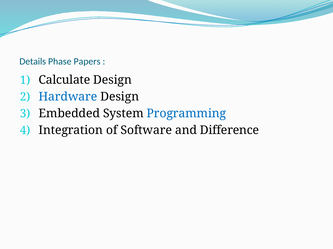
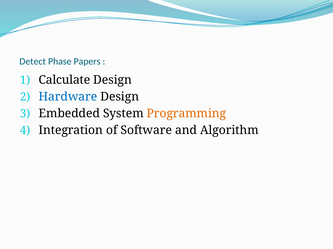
Details: Details -> Detect
Programming colour: blue -> orange
Difference: Difference -> Algorithm
